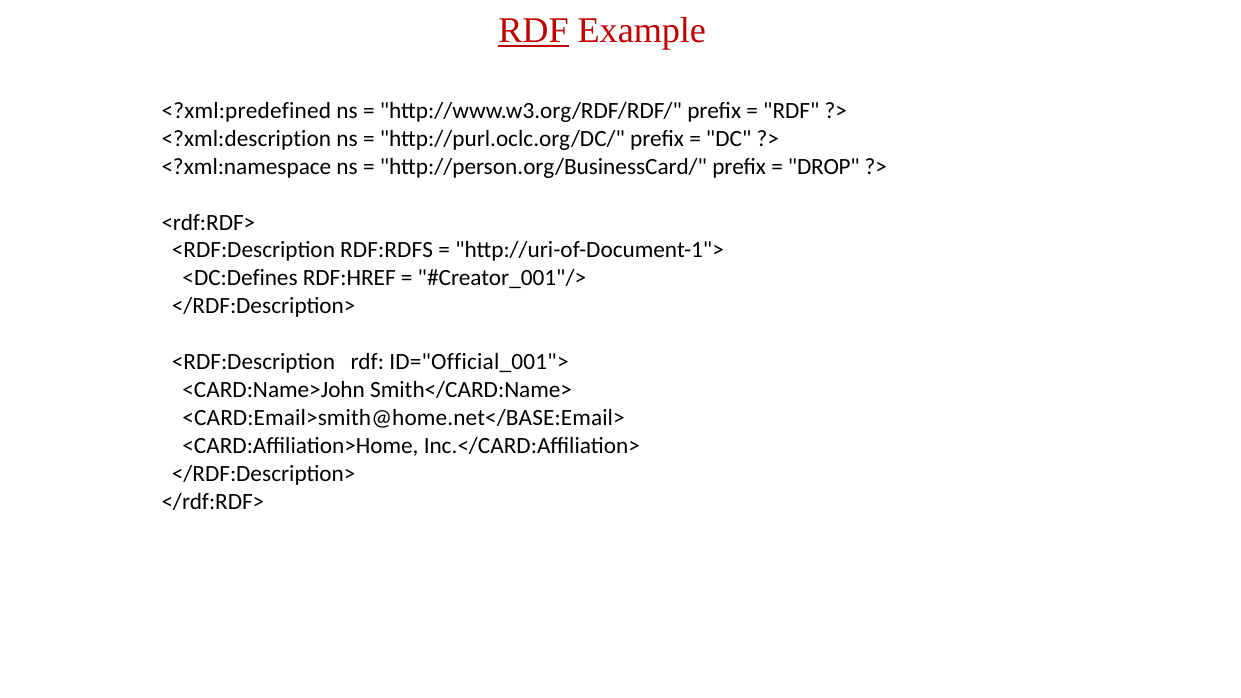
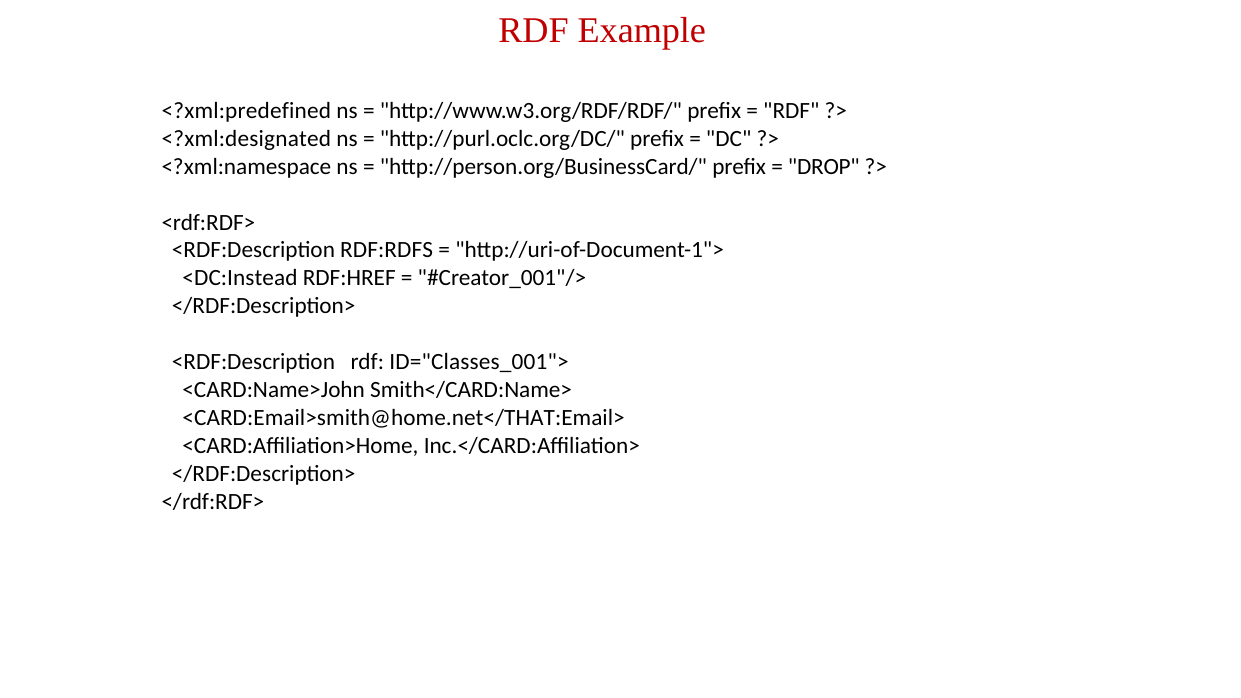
RDF at (534, 30) underline: present -> none
<?xml:description: <?xml:description -> <?xml:designated
<DC:Defines: <DC:Defines -> <DC:Instead
ID="Official_001">: ID="Official_001"> -> ID="Classes_001">
<CARD:Email>smith@home.net</BASE:Email>: <CARD:Email>smith@home.net</BASE:Email> -> <CARD:Email>smith@home.net</THAT:Email>
